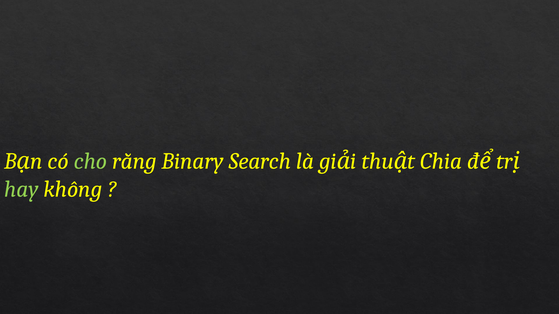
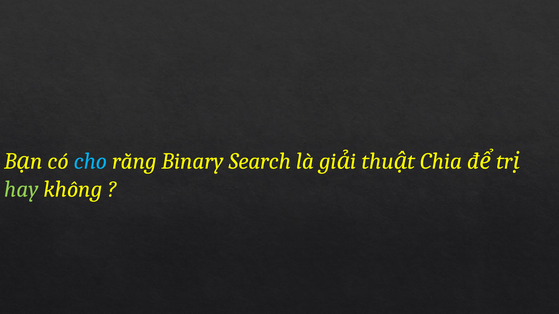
cho colour: light green -> light blue
